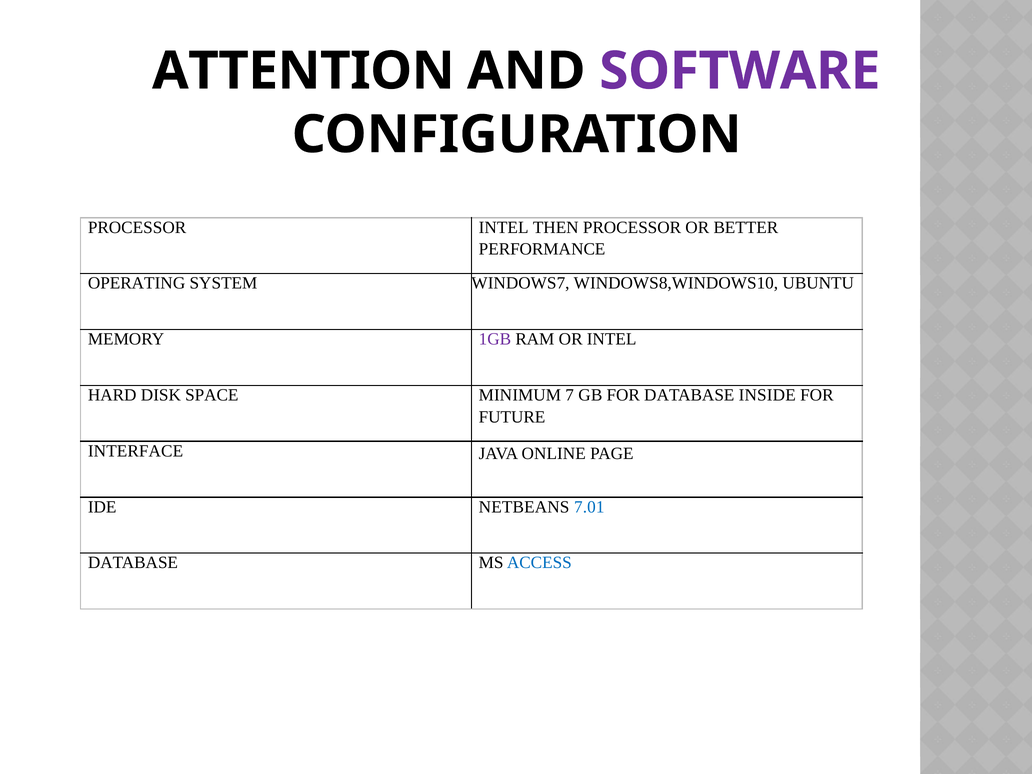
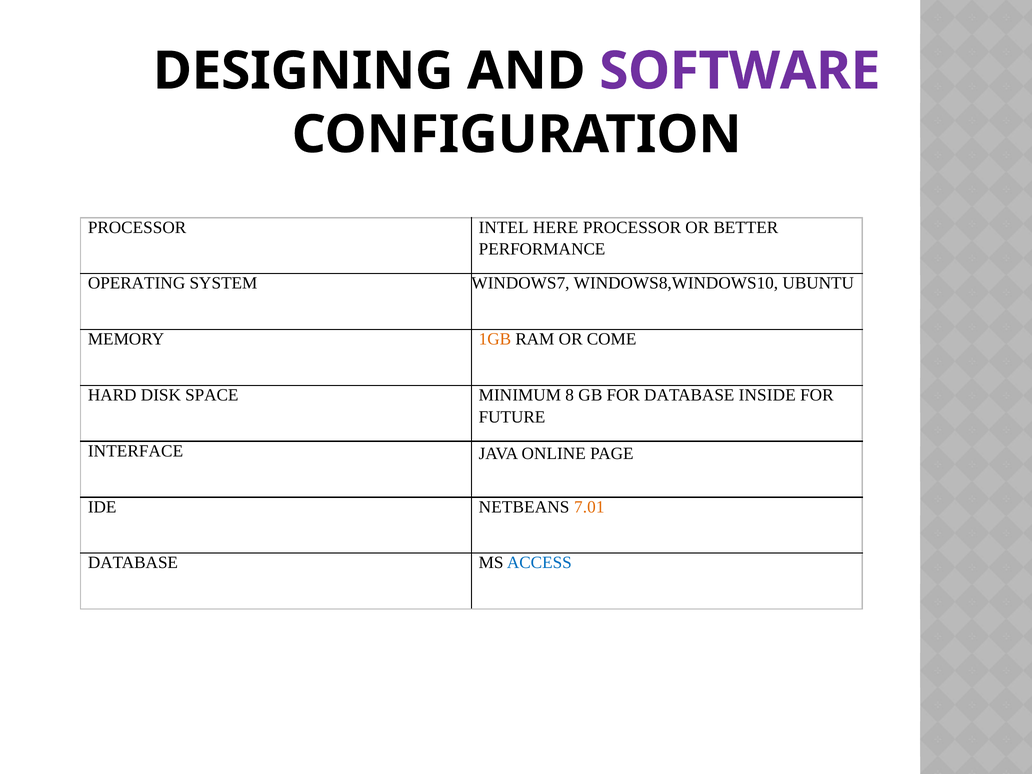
ATTENTION: ATTENTION -> DESIGNING
THEN: THEN -> HERE
1GB colour: purple -> orange
OR INTEL: INTEL -> COME
7: 7 -> 8
7.01 colour: blue -> orange
